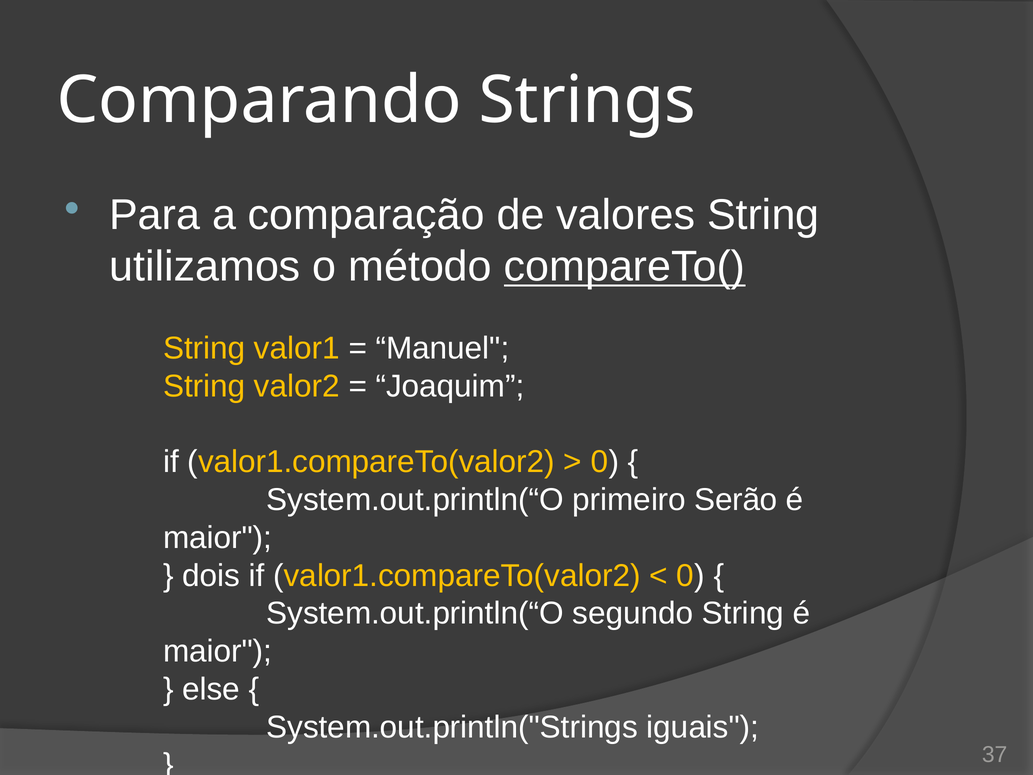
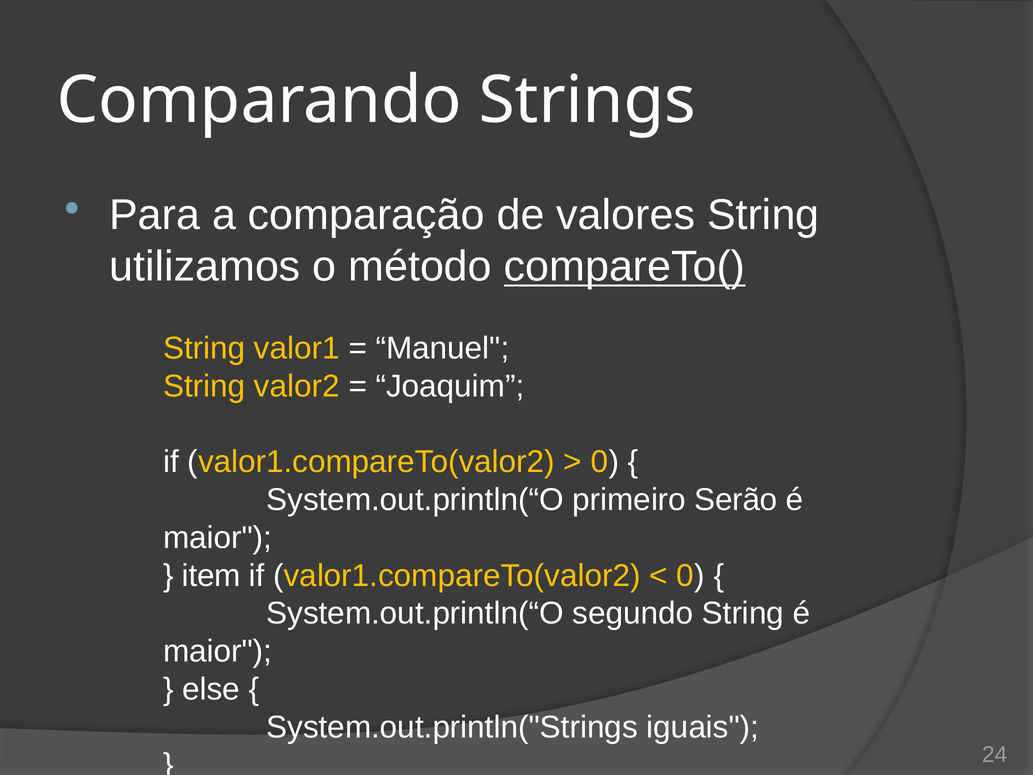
dois: dois -> item
37: 37 -> 24
